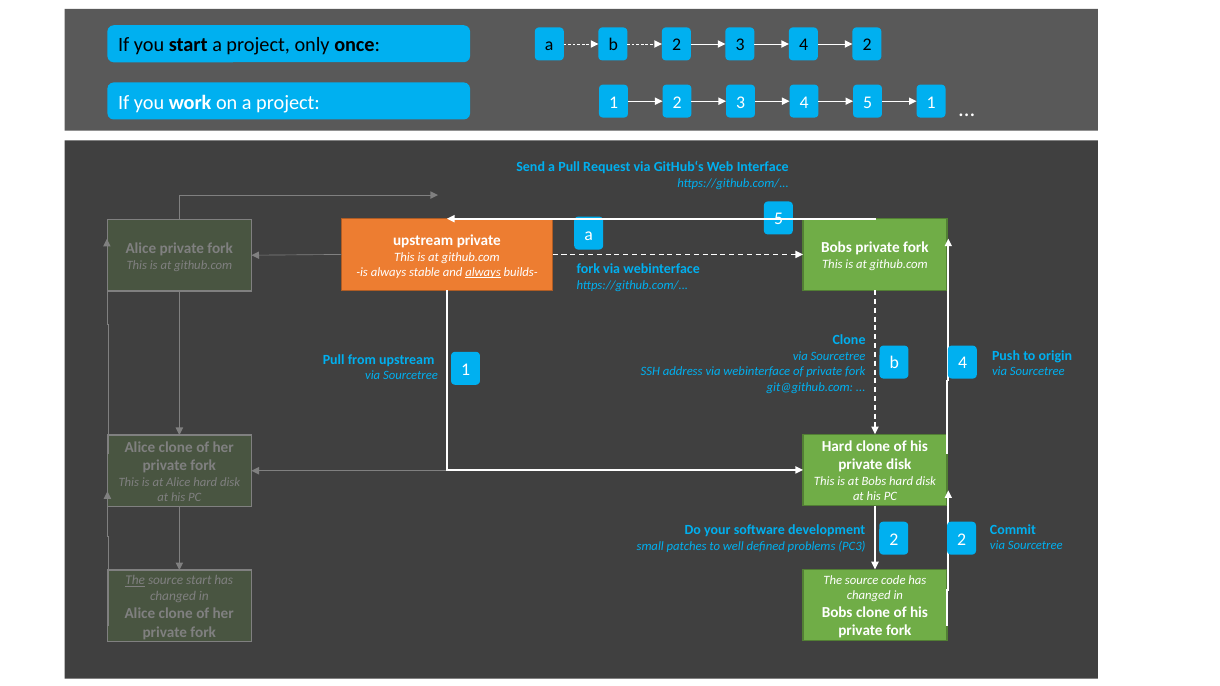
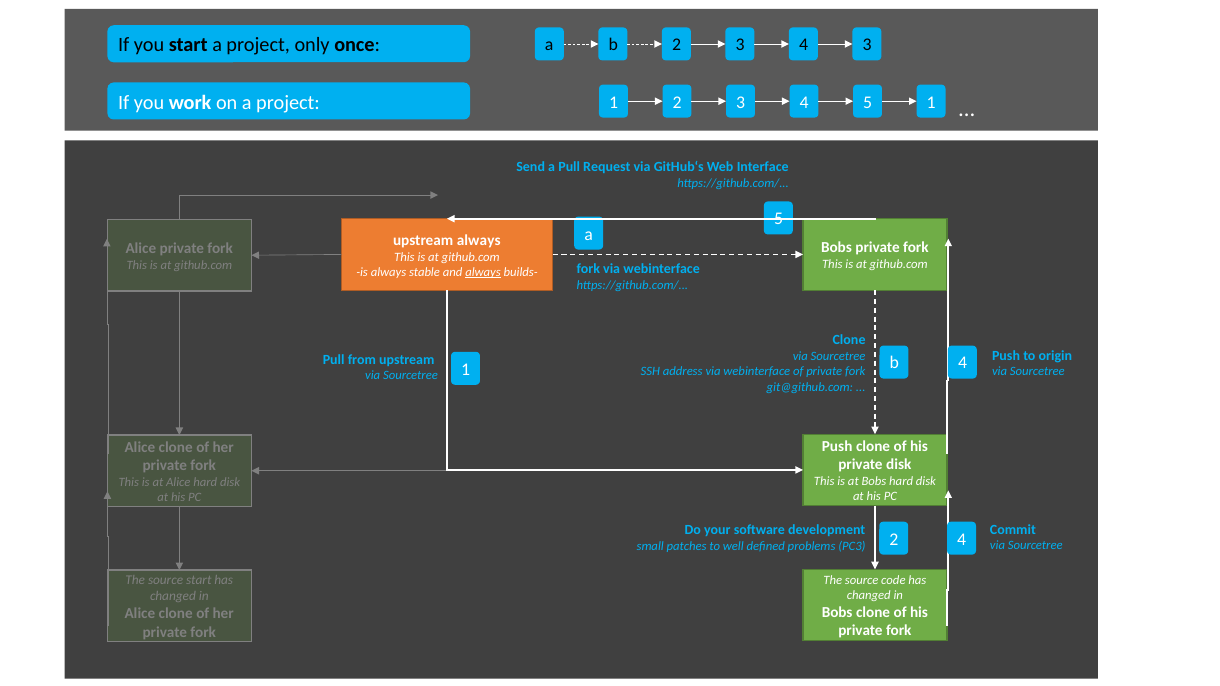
4 2: 2 -> 3
upstream private: private -> always
Hard at (837, 447): Hard -> Push
PC3 2: 2 -> 4
The at (135, 581) underline: present -> none
